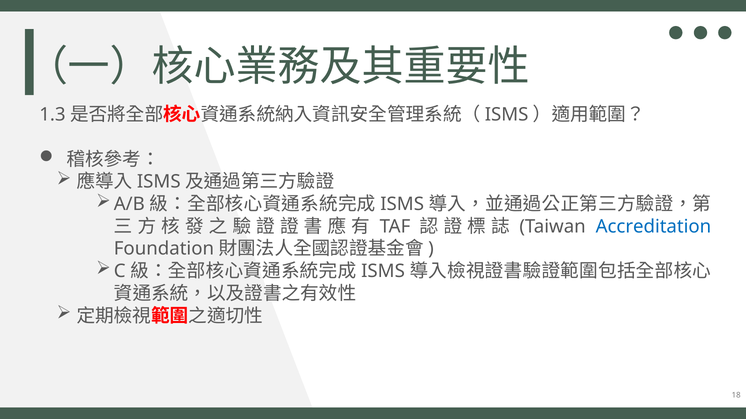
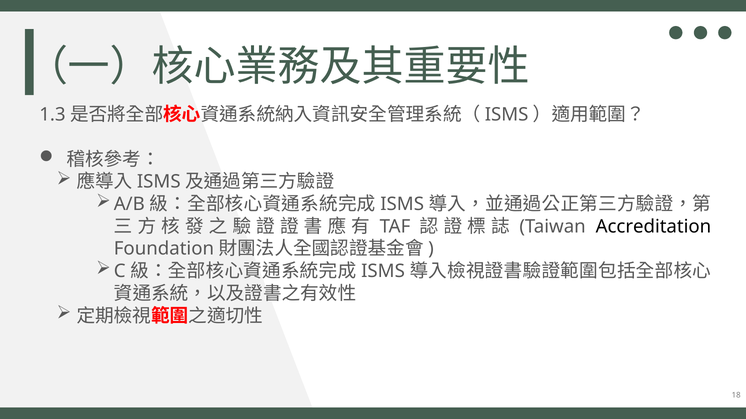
Accreditation colour: blue -> black
